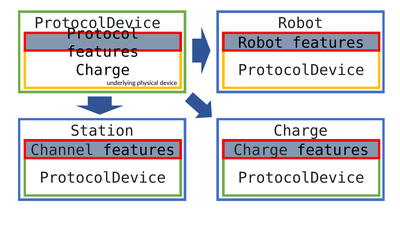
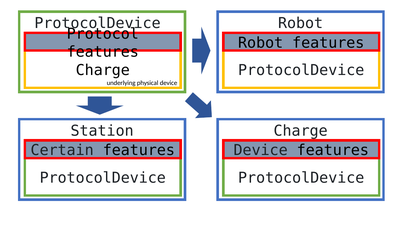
Channel: Channel -> Certain
Charge at (261, 150): Charge -> Device
